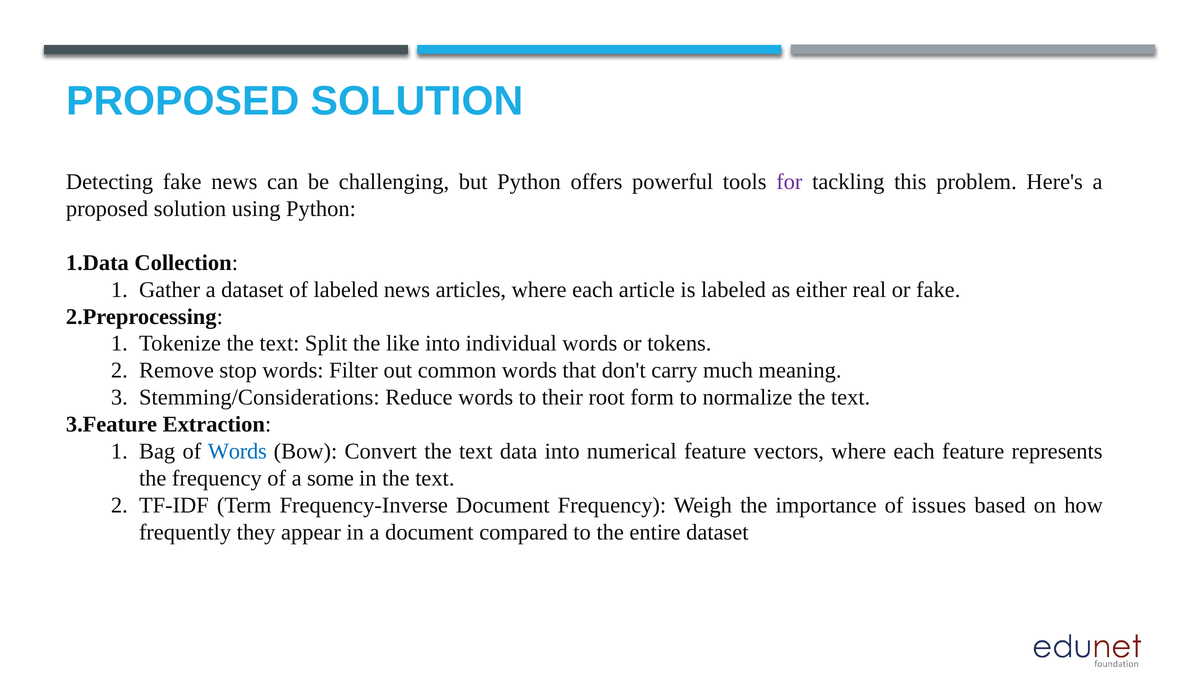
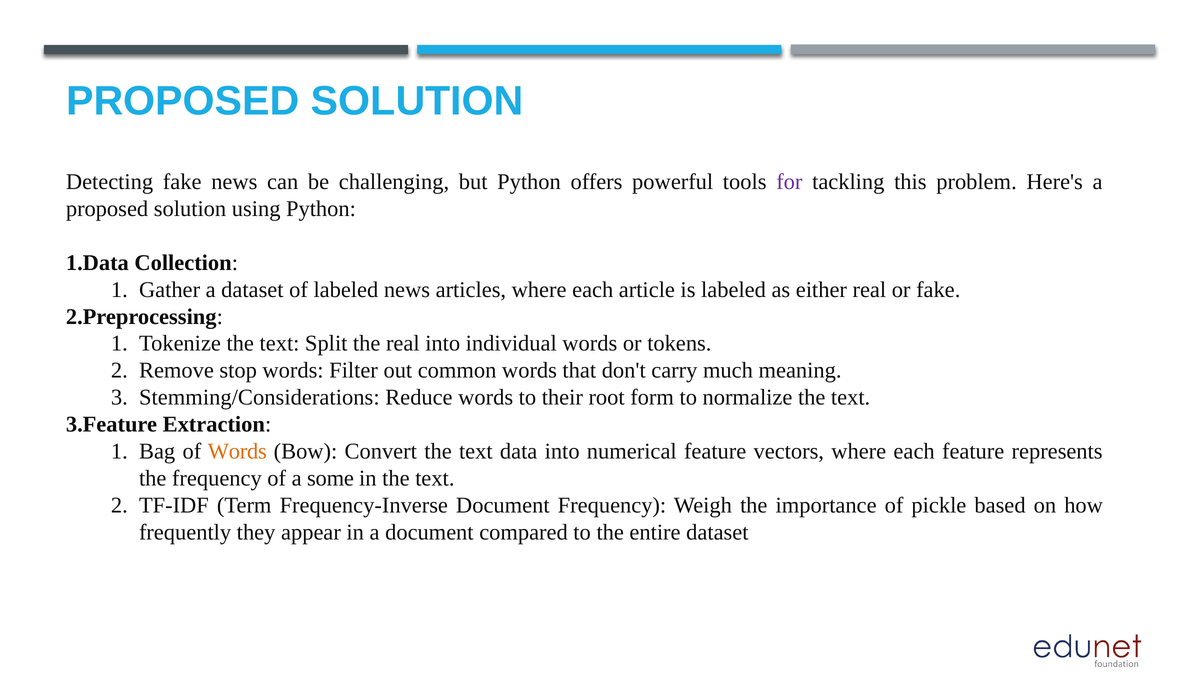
the like: like -> real
Words at (237, 452) colour: blue -> orange
issues: issues -> pickle
